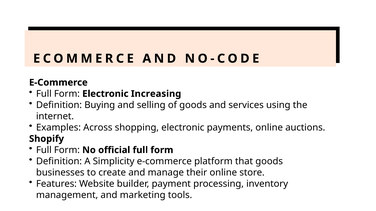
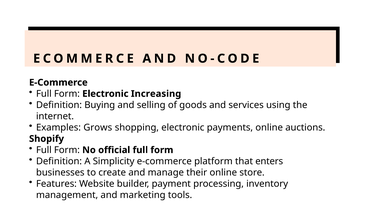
Across: Across -> Grows
that goods: goods -> enters
